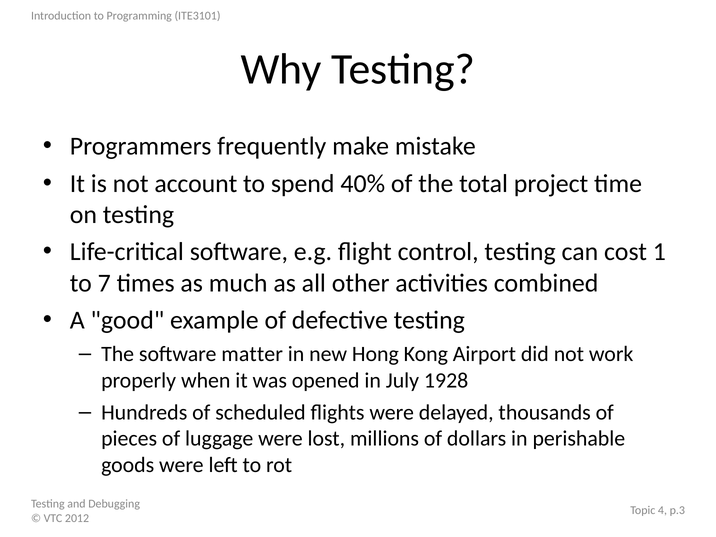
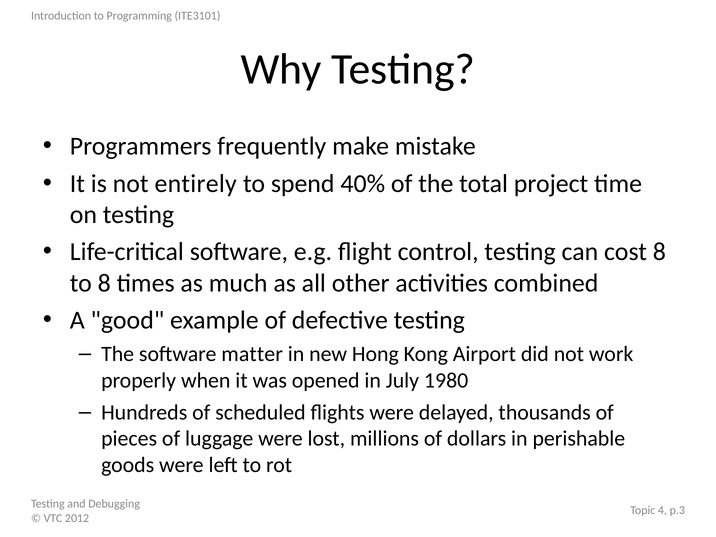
account: account -> entirely
cost 1: 1 -> 8
to 7: 7 -> 8
1928: 1928 -> 1980
